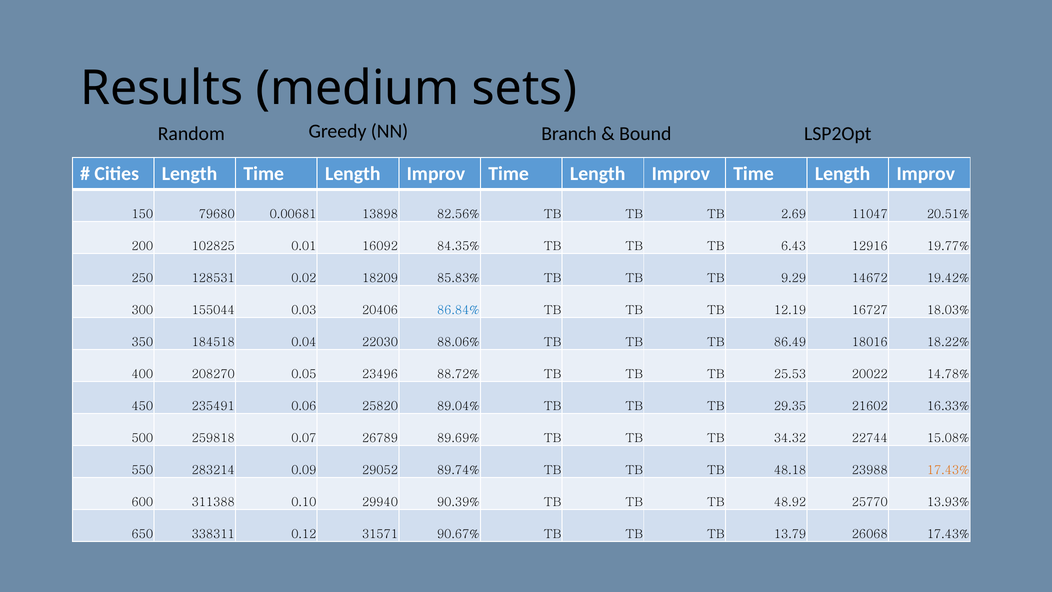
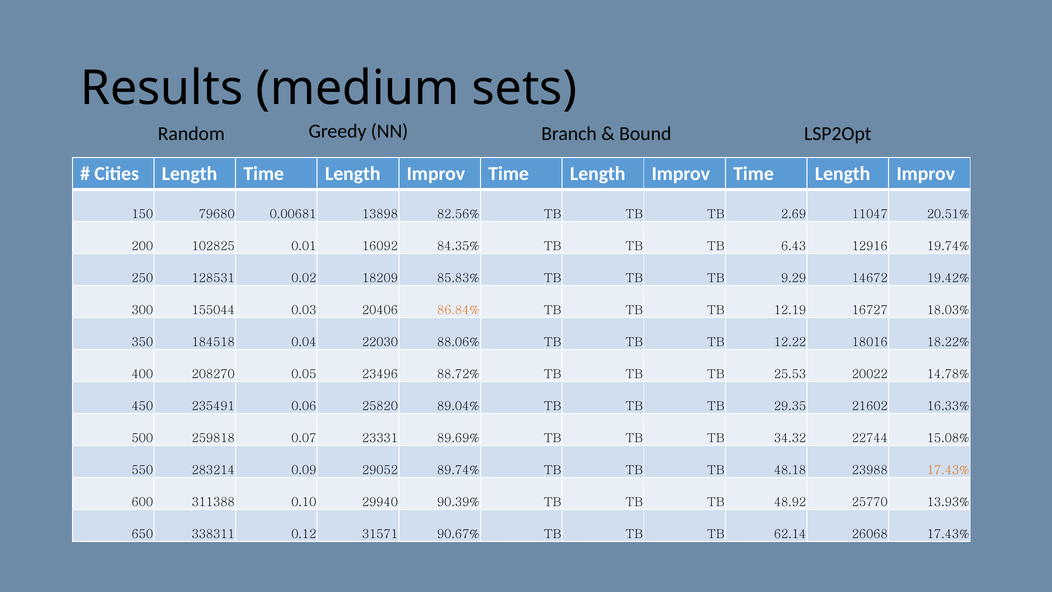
19.77%: 19.77% -> 19.74%
86.84% colour: blue -> orange
86.49: 86.49 -> 12.22
26789: 26789 -> 23331
13.79: 13.79 -> 62.14
